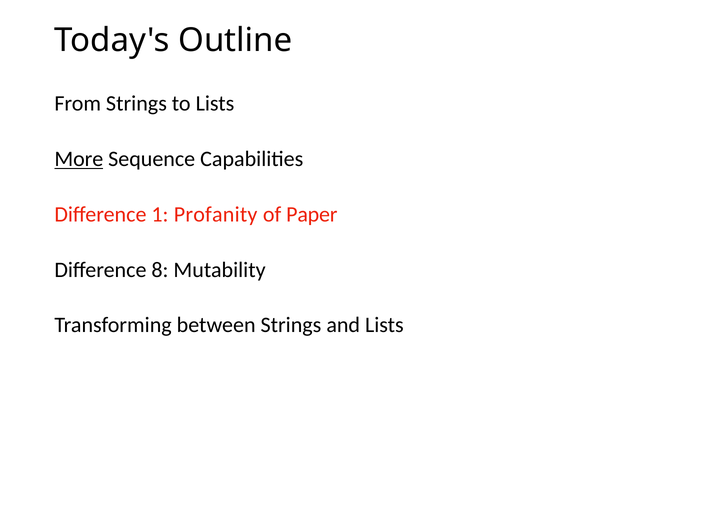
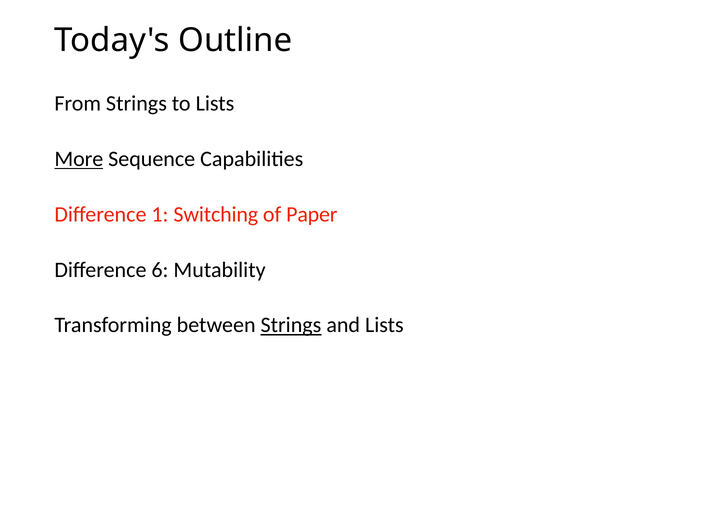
Profanity: Profanity -> Switching
8: 8 -> 6
Strings at (291, 325) underline: none -> present
